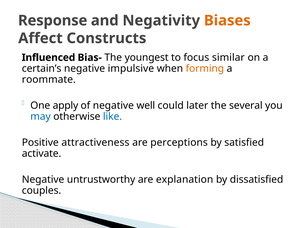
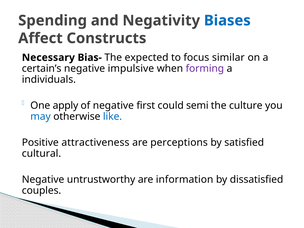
Response: Response -> Spending
Biases colour: orange -> blue
Influenced: Influenced -> Necessary
youngest: youngest -> expected
forming colour: orange -> purple
roommate: roommate -> individuals
well: well -> first
later: later -> semi
several: several -> culture
activate: activate -> cultural
explanation: explanation -> information
